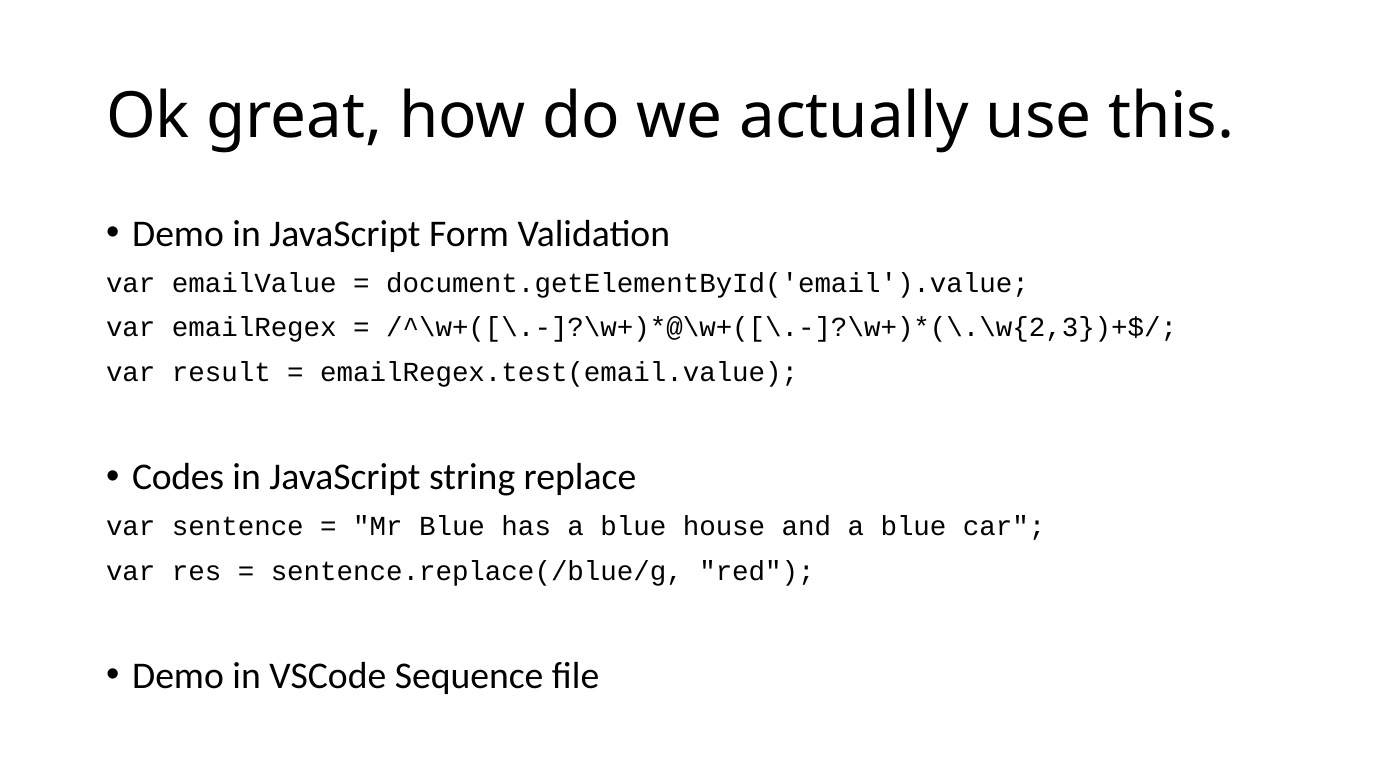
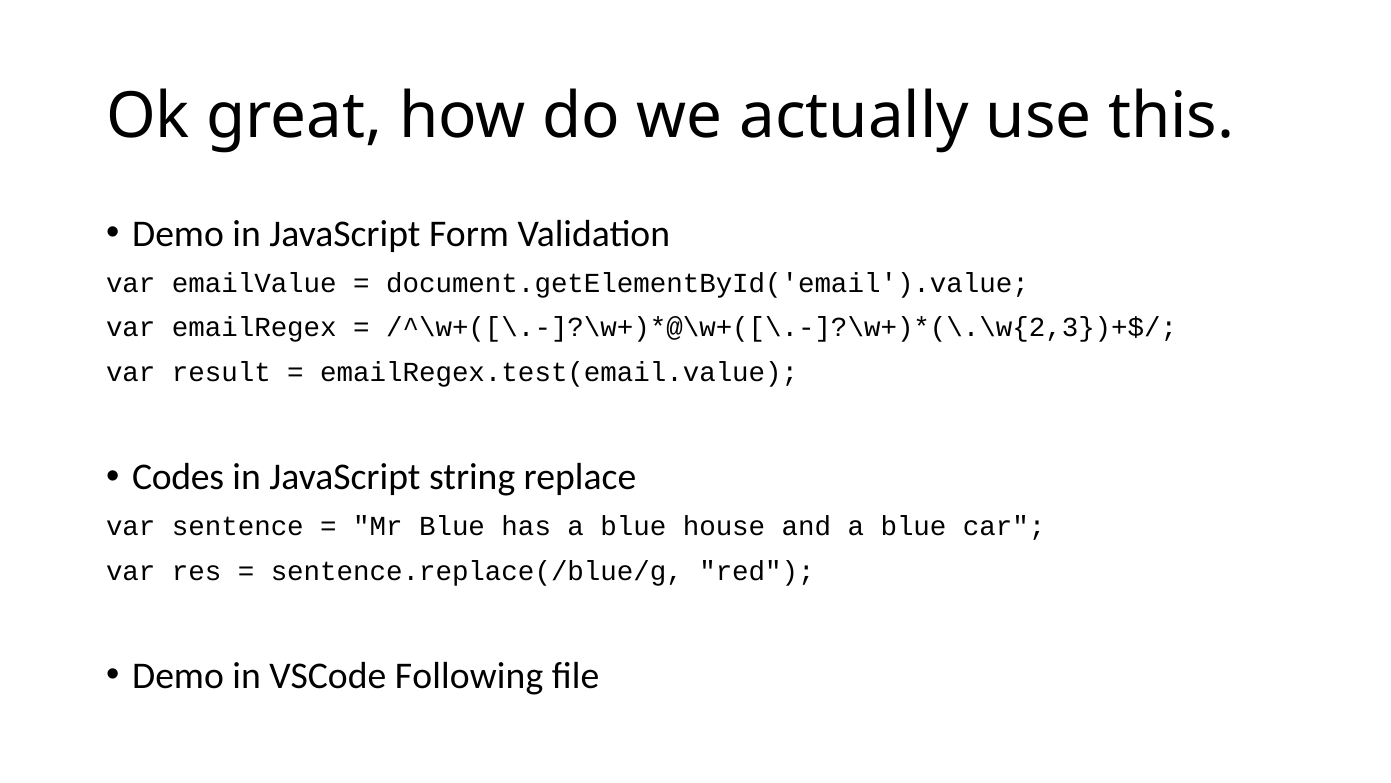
Sequence: Sequence -> Following
